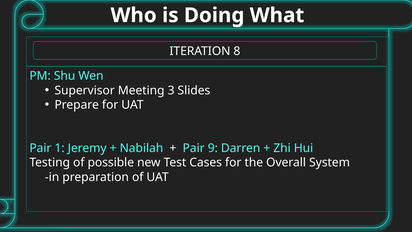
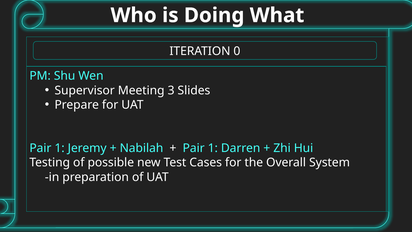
8: 8 -> 0
9 at (213, 148): 9 -> 1
